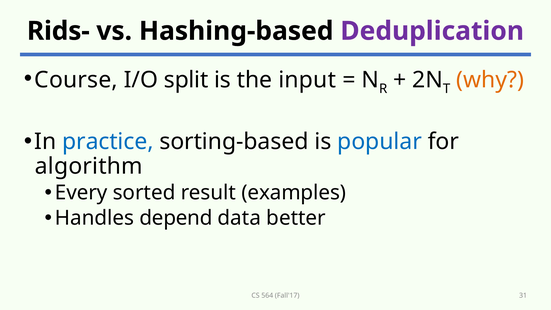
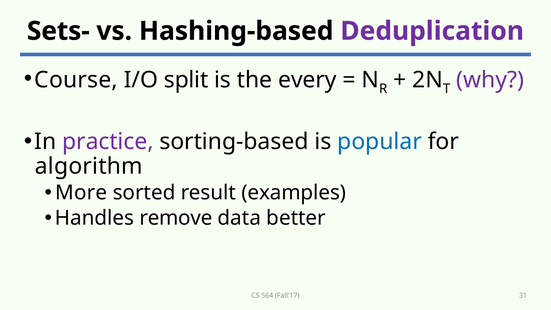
Rids-: Rids- -> Sets-
input: input -> every
why colour: orange -> purple
practice colour: blue -> purple
Every: Every -> More
depend: depend -> remove
